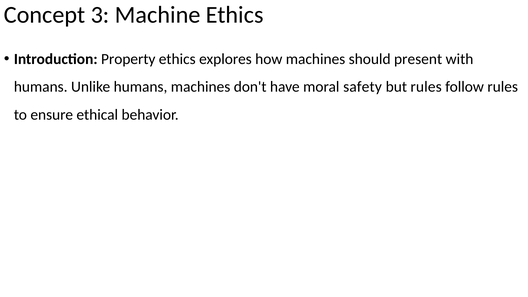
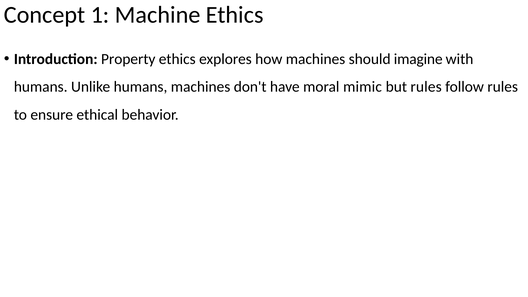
3: 3 -> 1
present: present -> imagine
safety: safety -> mimic
